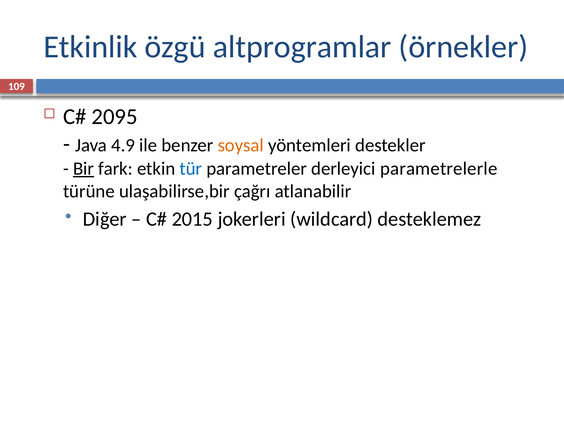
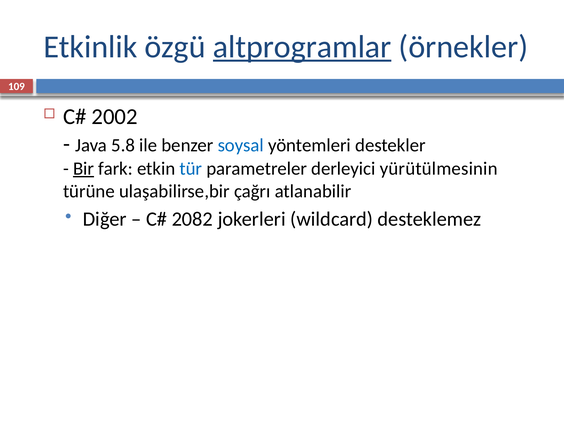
altprogramlar underline: none -> present
2095: 2095 -> 2002
4.9: 4.9 -> 5.8
soysal colour: orange -> blue
parametrelerle: parametrelerle -> yürütülmesinin
2015: 2015 -> 2082
